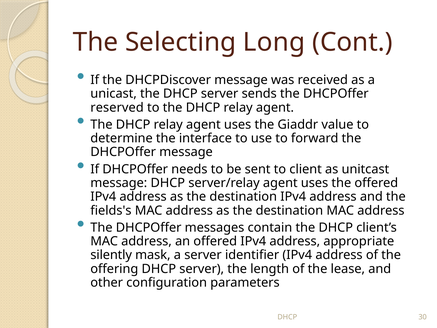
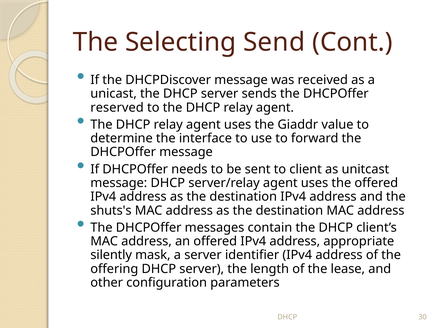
Long: Long -> Send
fields's: fields's -> shuts's
